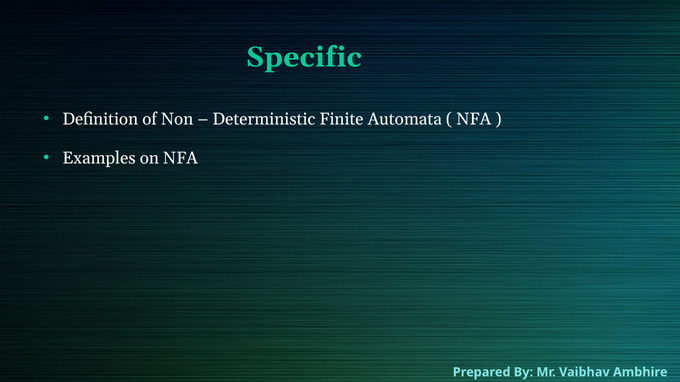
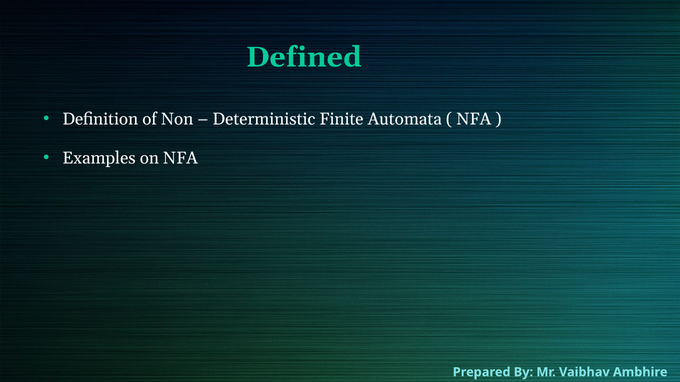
Specific: Specific -> Defined
